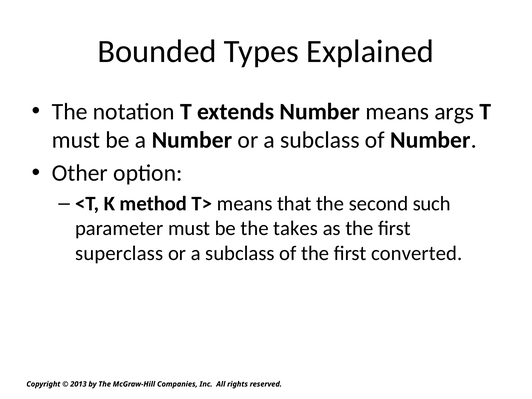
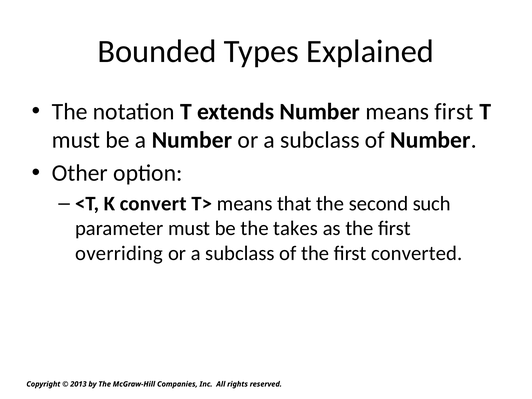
means args: args -> first
method: method -> convert
superclass: superclass -> overriding
